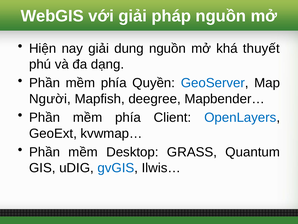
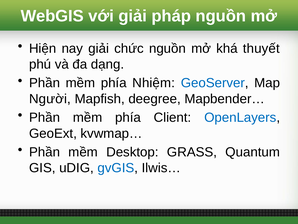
dung: dung -> chức
Quyền: Quyền -> Nhiệm
